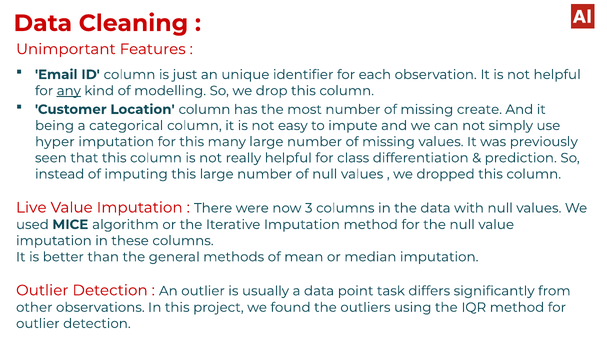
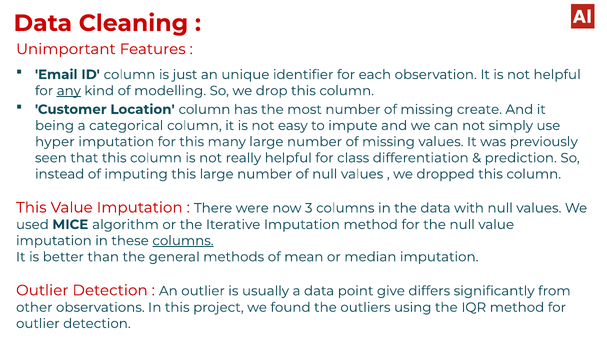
Live at (31, 208): Live -> This
columns at (183, 241) underline: none -> present
task: task -> give
